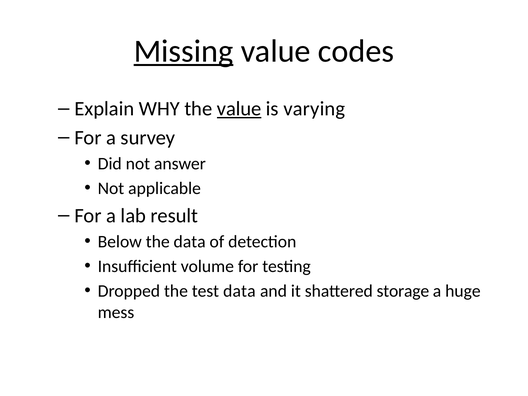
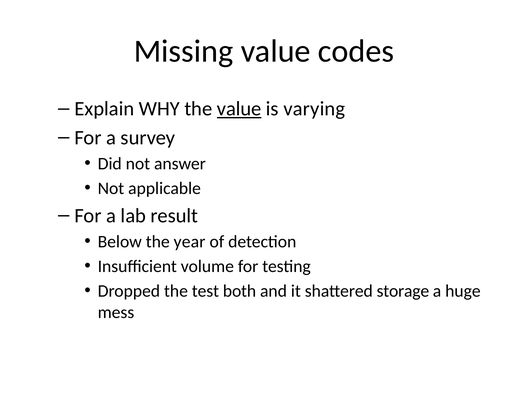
Missing underline: present -> none
the data: data -> year
test data: data -> both
